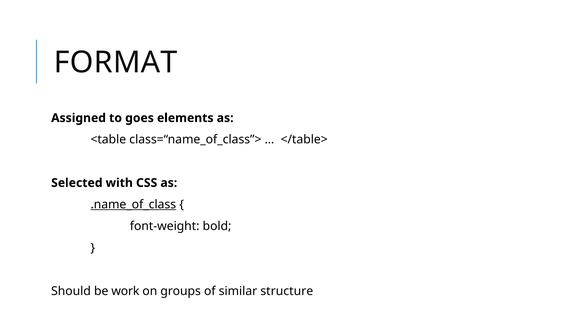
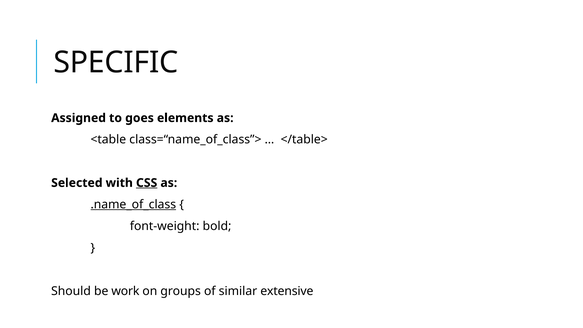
FORMAT: FORMAT -> SPECIFIC
CSS underline: none -> present
structure: structure -> extensive
